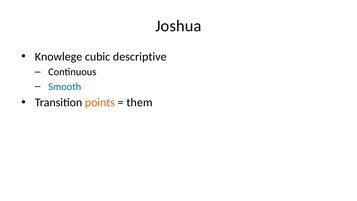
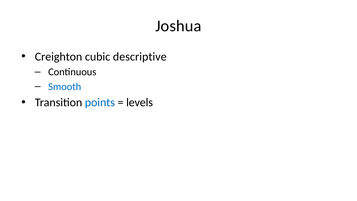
Knowlege: Knowlege -> Creighton
points colour: orange -> blue
them: them -> levels
